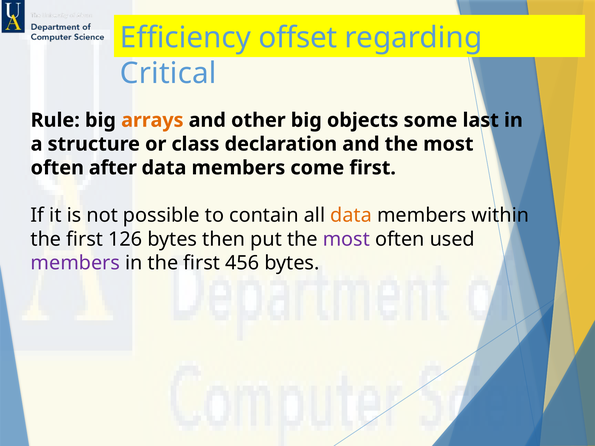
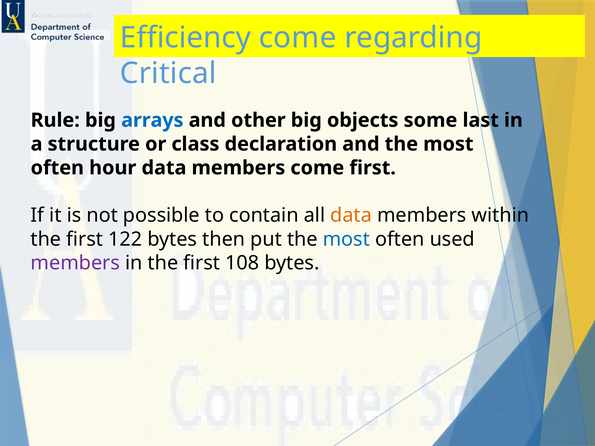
Efficiency offset: offset -> come
arrays colour: orange -> blue
after: after -> hour
126: 126 -> 122
most at (346, 239) colour: purple -> blue
456: 456 -> 108
